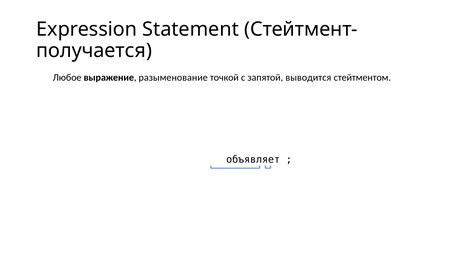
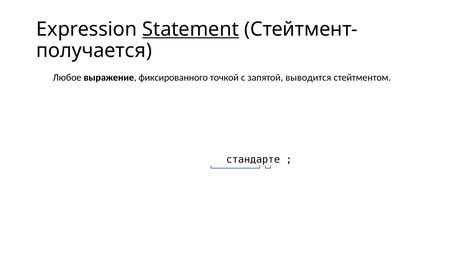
Statement underline: none -> present
разыменование: разыменование -> фиксированного
объявляет: объявляет -> стандарте
